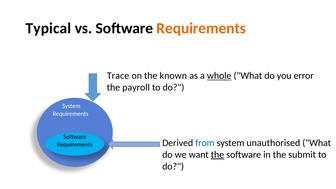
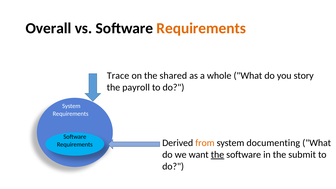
Typical: Typical -> Overall
known: known -> shared
whole underline: present -> none
error: error -> story
from colour: blue -> orange
unauthorised: unauthorised -> documenting
